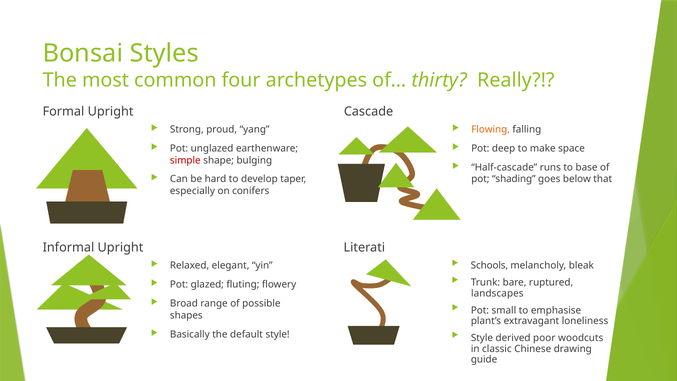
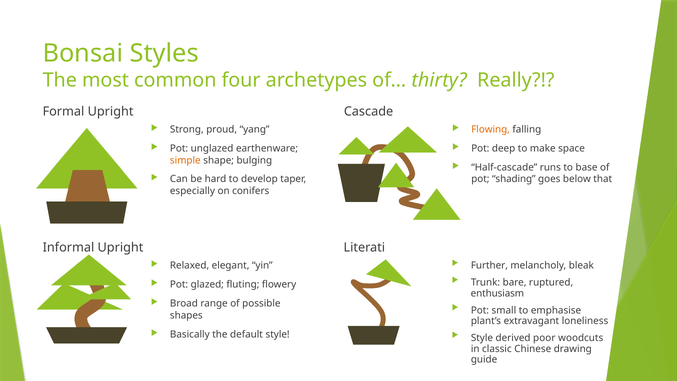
simple colour: red -> orange
Schools: Schools -> Further
landscapes: landscapes -> enthusiasm
